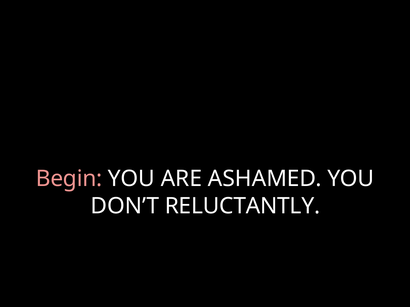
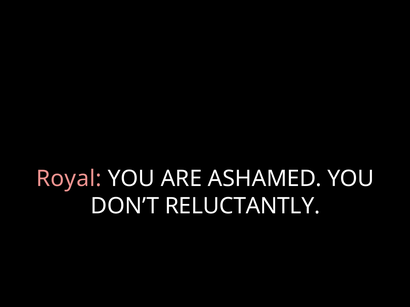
Begin: Begin -> Royal
